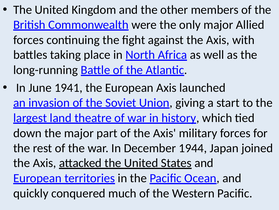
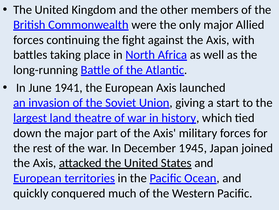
1944: 1944 -> 1945
